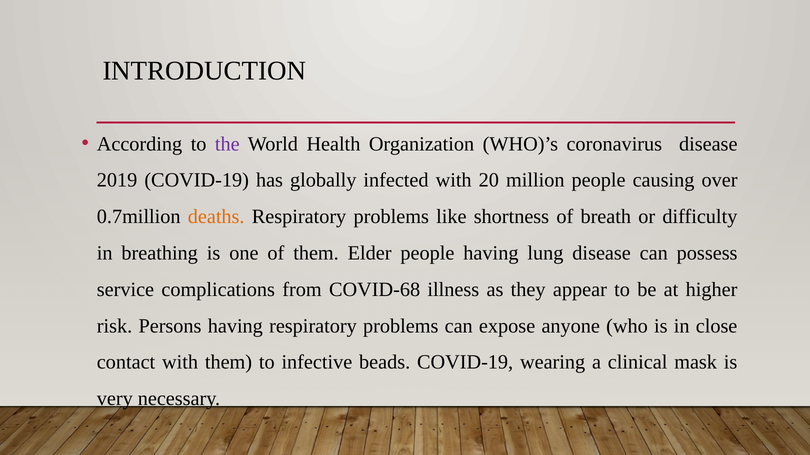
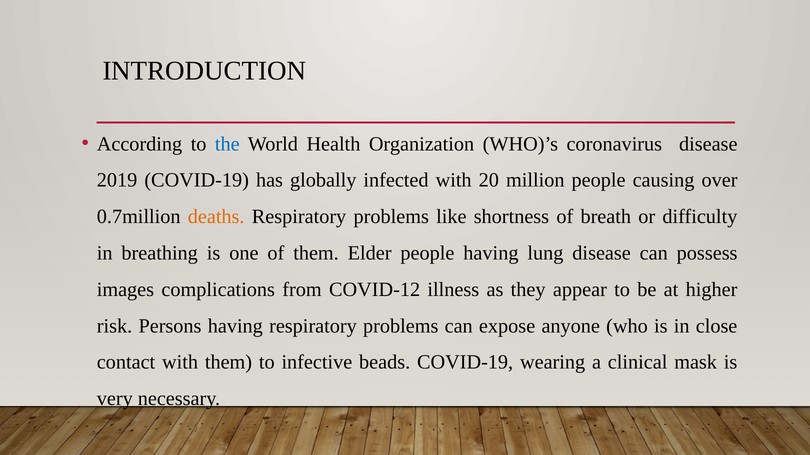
the colour: purple -> blue
service: service -> images
COVID-68: COVID-68 -> COVID-12
